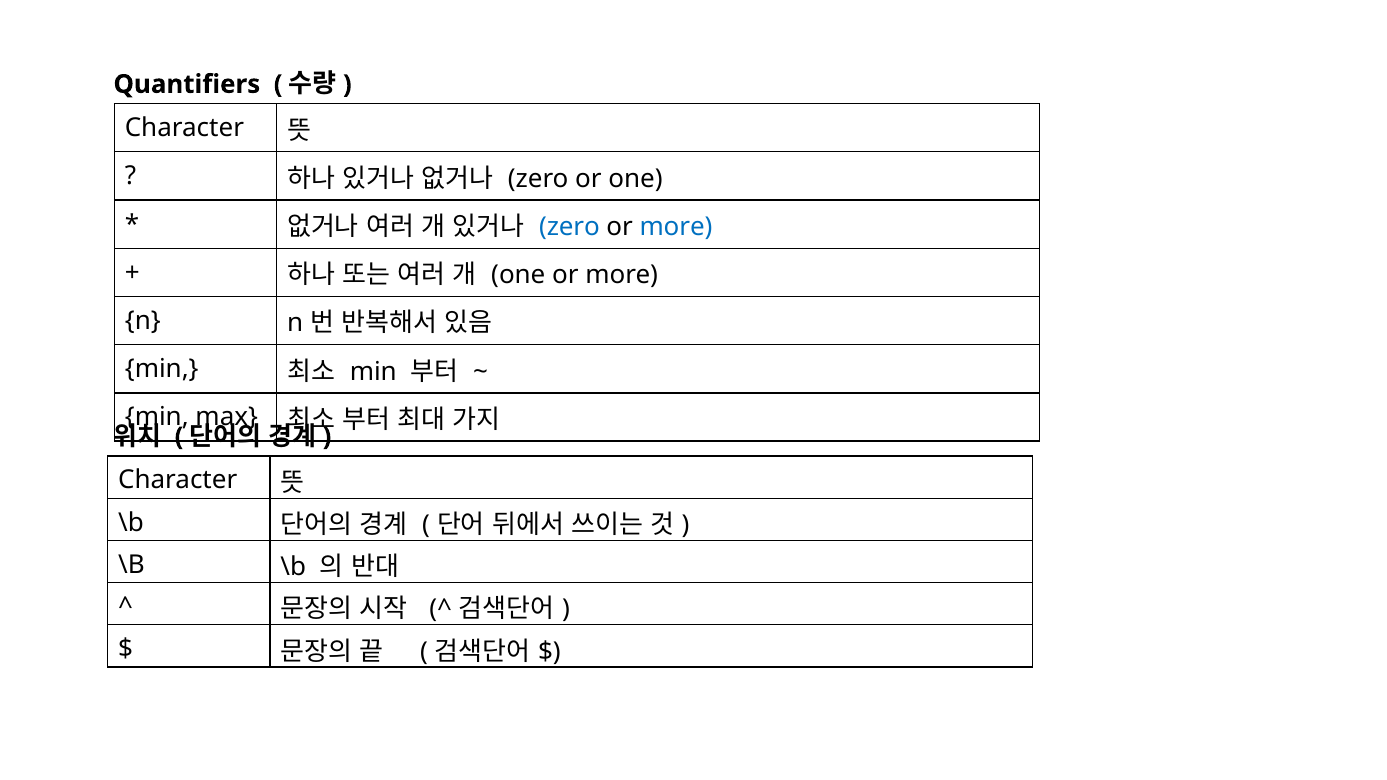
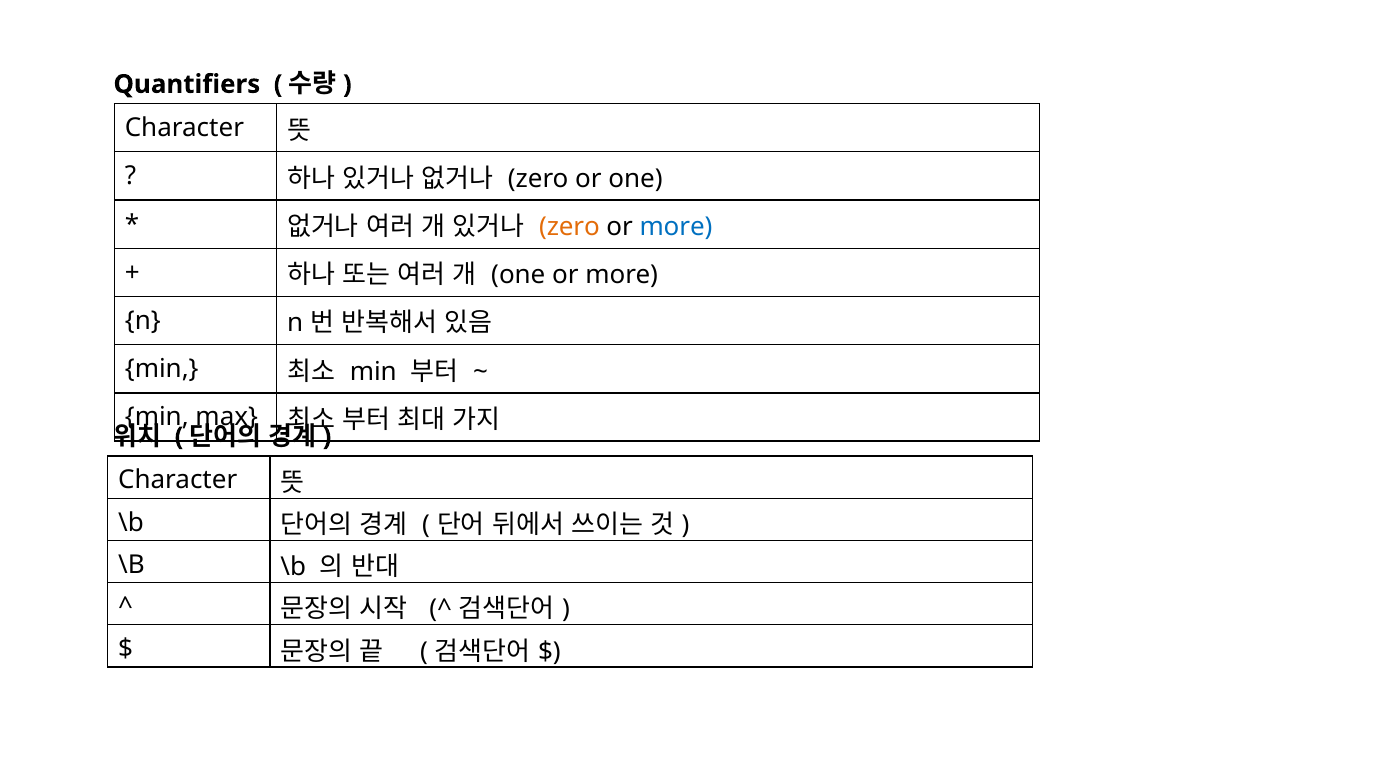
zero at (569, 227) colour: blue -> orange
